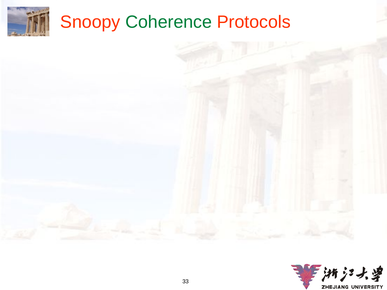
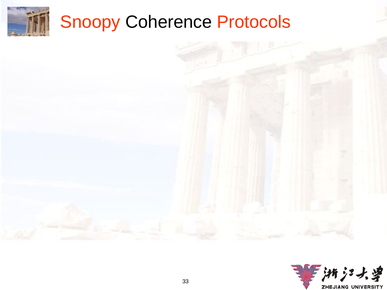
Coherence colour: green -> black
